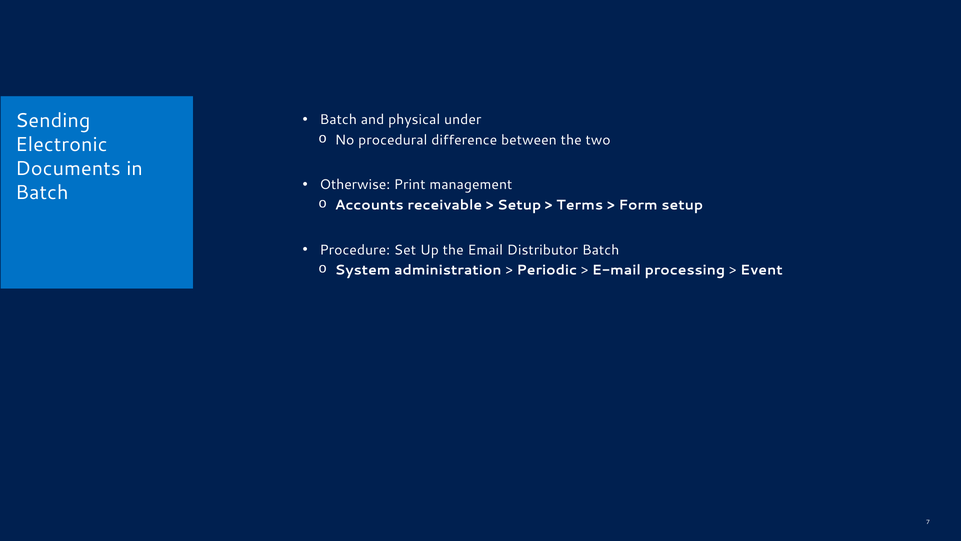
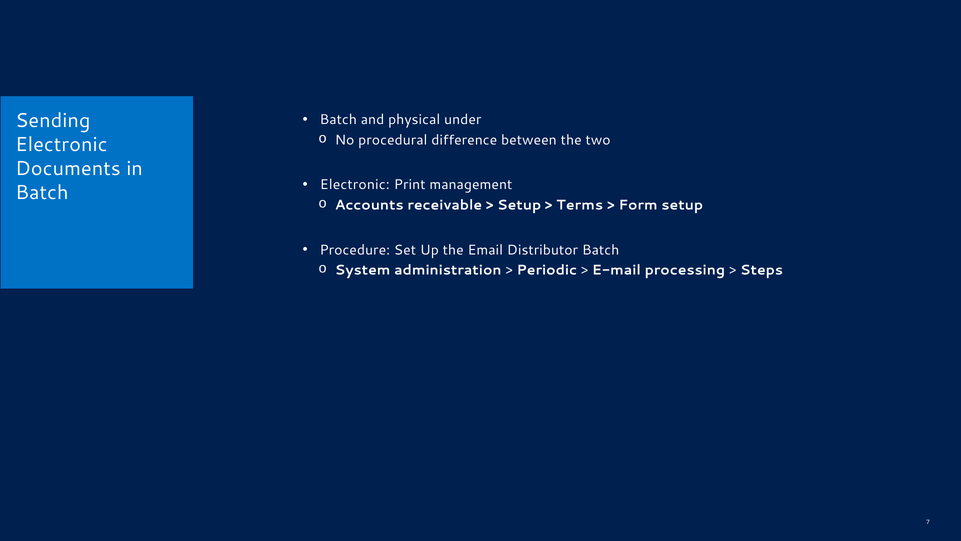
Otherwise at (355, 185): Otherwise -> Electronic
Event: Event -> Steps
